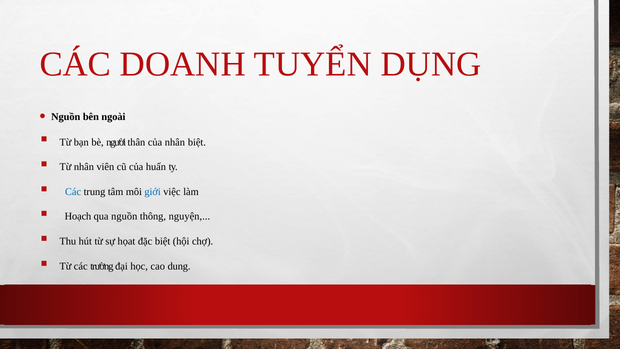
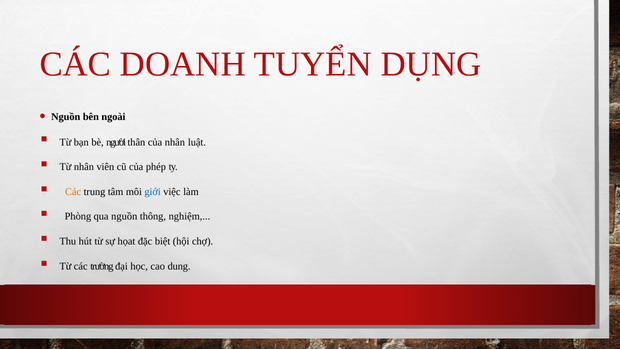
nhân biệt: biệt -> luật
huấn: huấn -> phép
Các at (73, 192) colour: blue -> orange
Hoạch: Hoạch -> Phòng
nguyện: nguyện -> nghiệm
